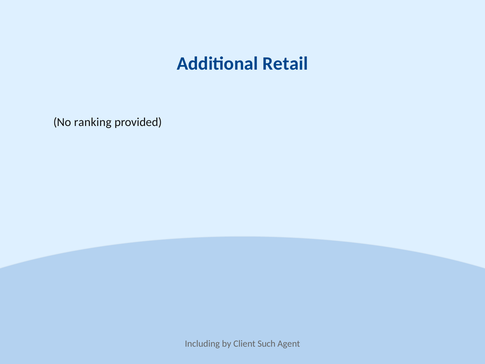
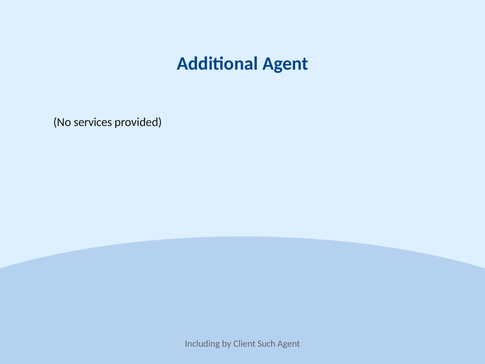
Additional Retail: Retail -> Agent
ranking: ranking -> services
